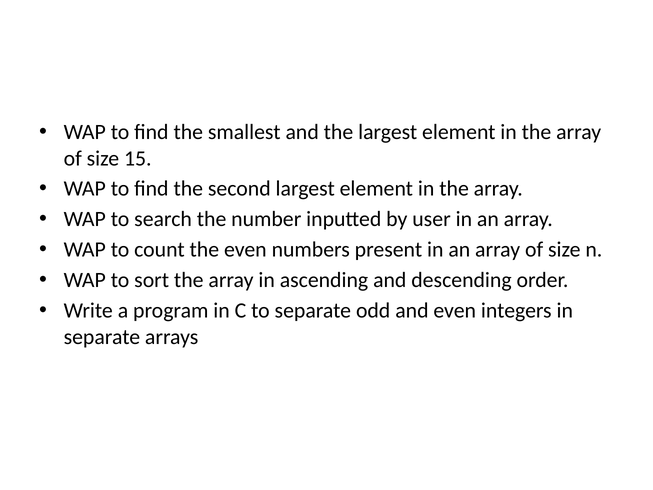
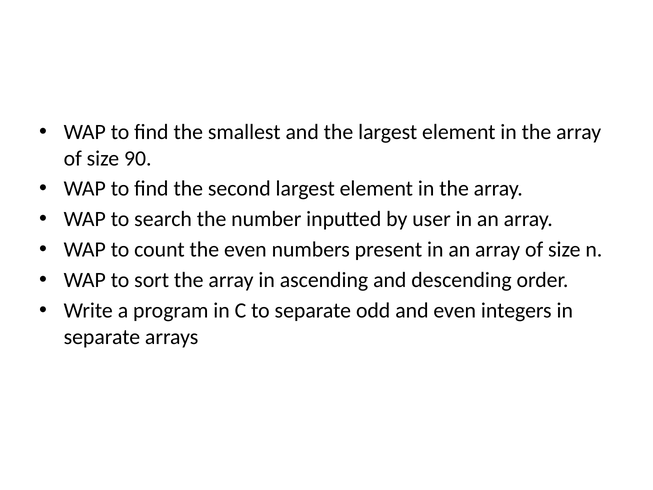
15: 15 -> 90
